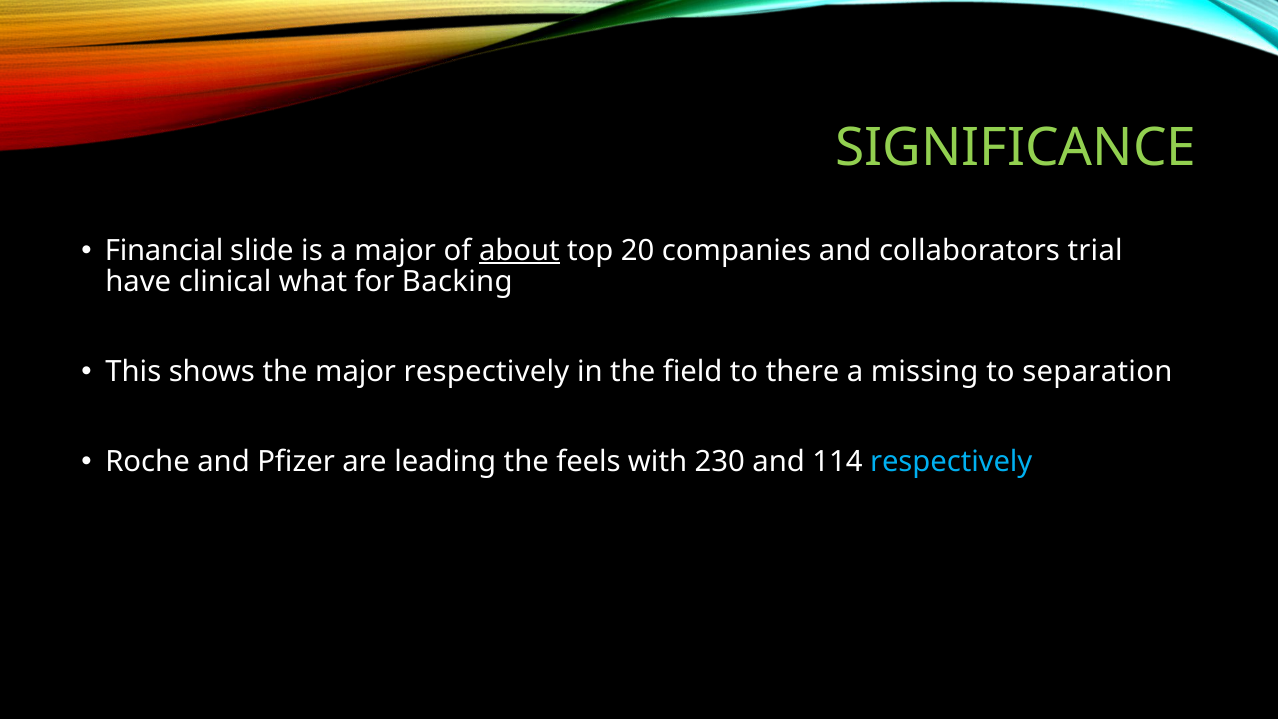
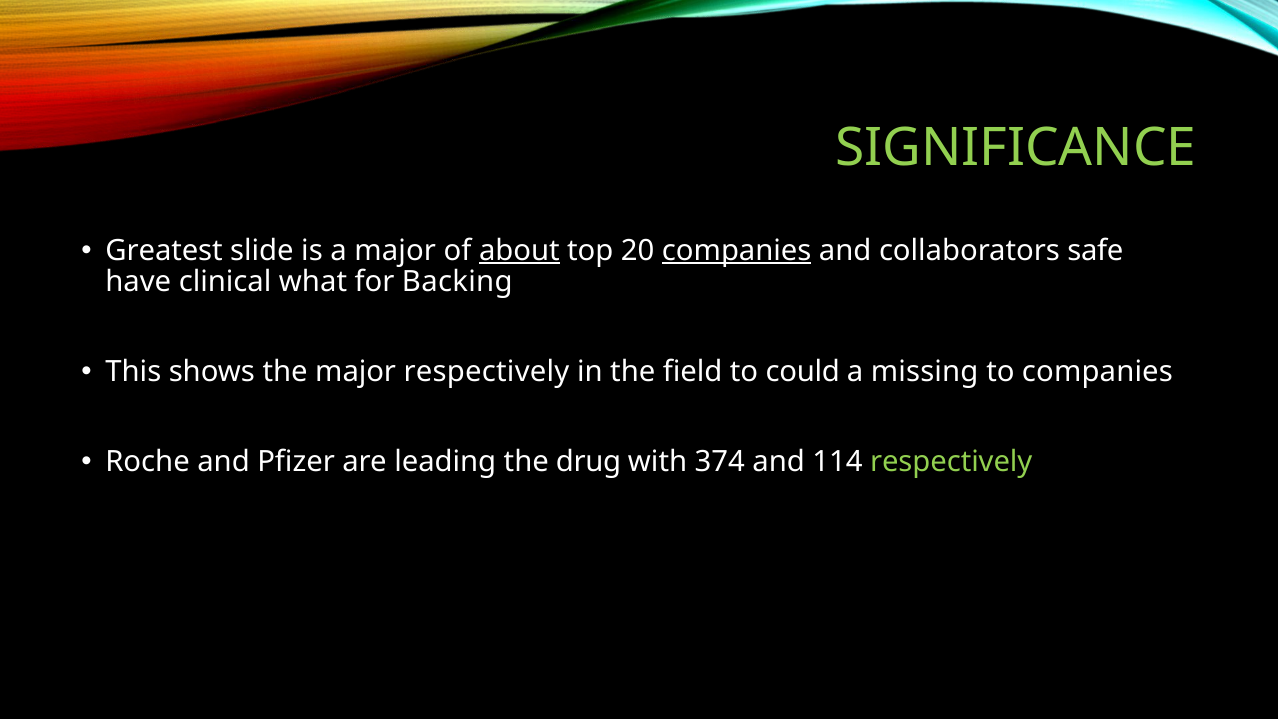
Financial: Financial -> Greatest
companies at (737, 250) underline: none -> present
trial: trial -> safe
there: there -> could
to separation: separation -> companies
feels: feels -> drug
230: 230 -> 374
respectively at (951, 462) colour: light blue -> light green
